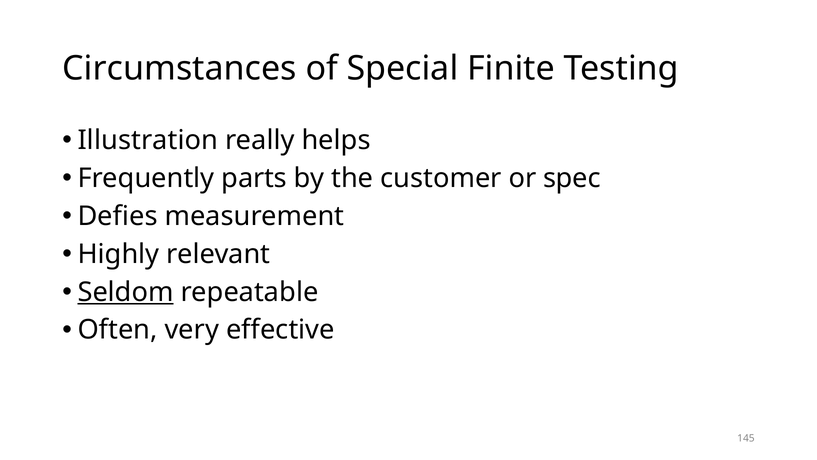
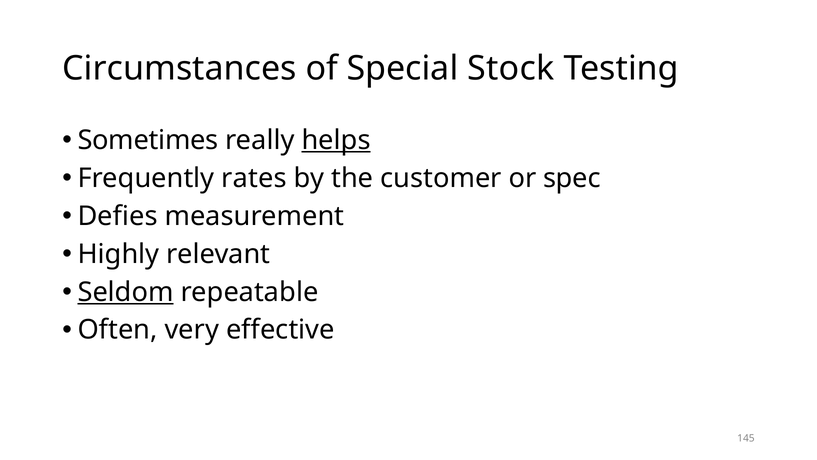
Finite: Finite -> Stock
Illustration: Illustration -> Sometimes
helps underline: none -> present
parts: parts -> rates
